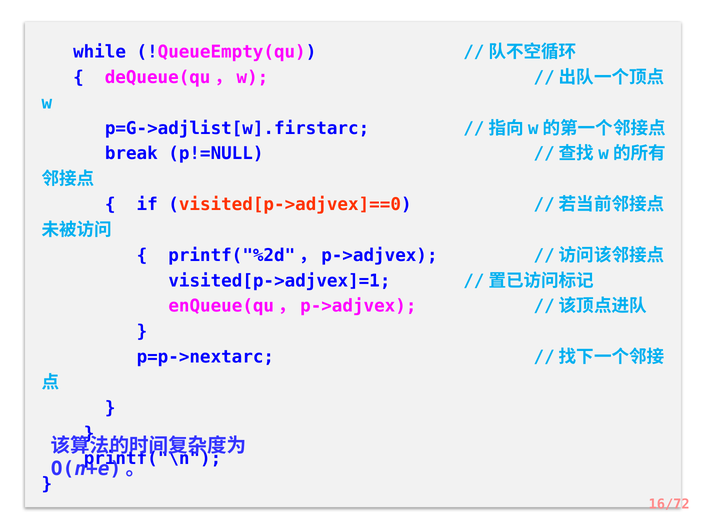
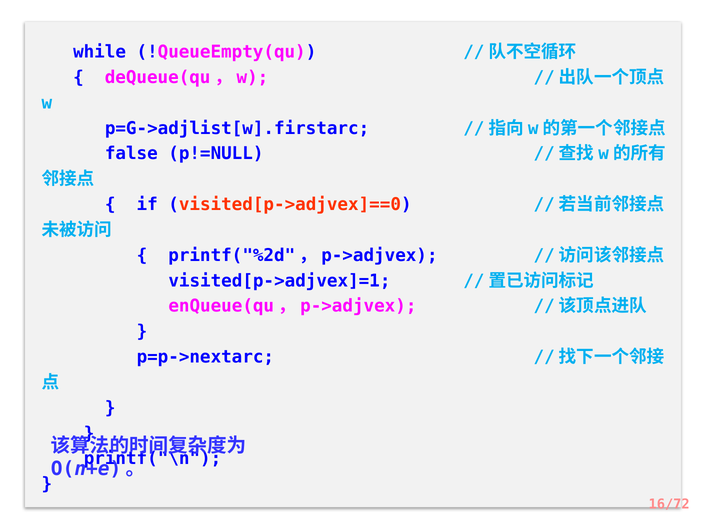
break: break -> false
